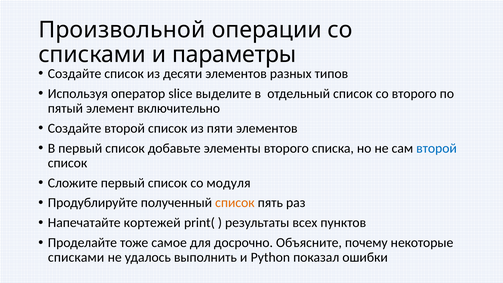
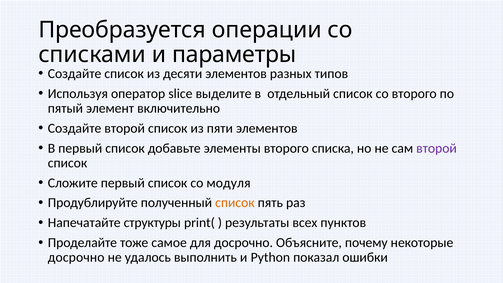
Произвольной: Произвольной -> Преобразуется
второй at (436, 148) colour: blue -> purple
кортежей: кортежей -> структуры
списками at (76, 257): списками -> досрочно
